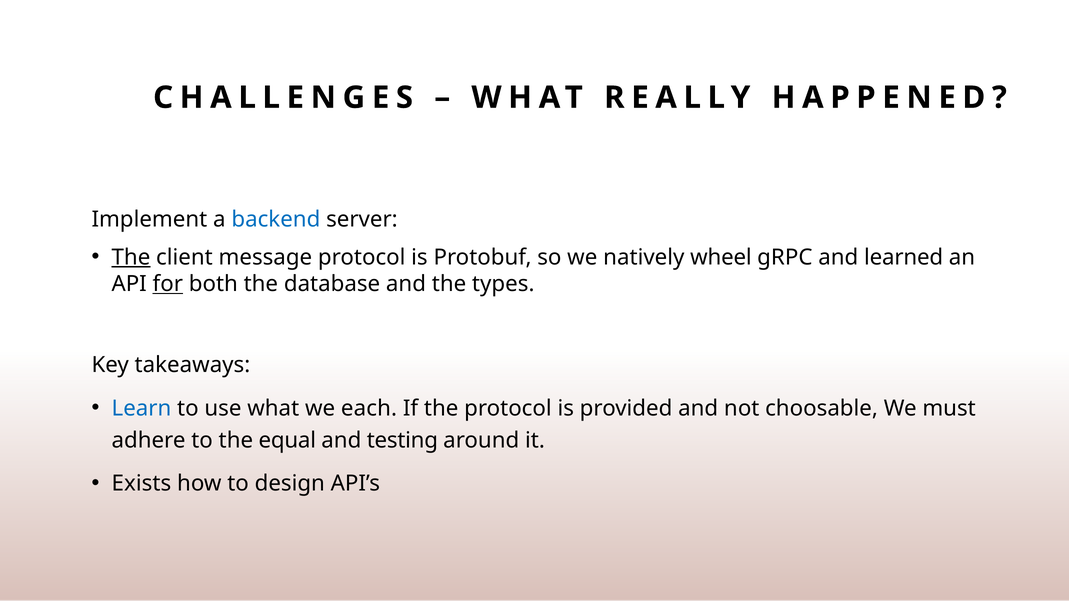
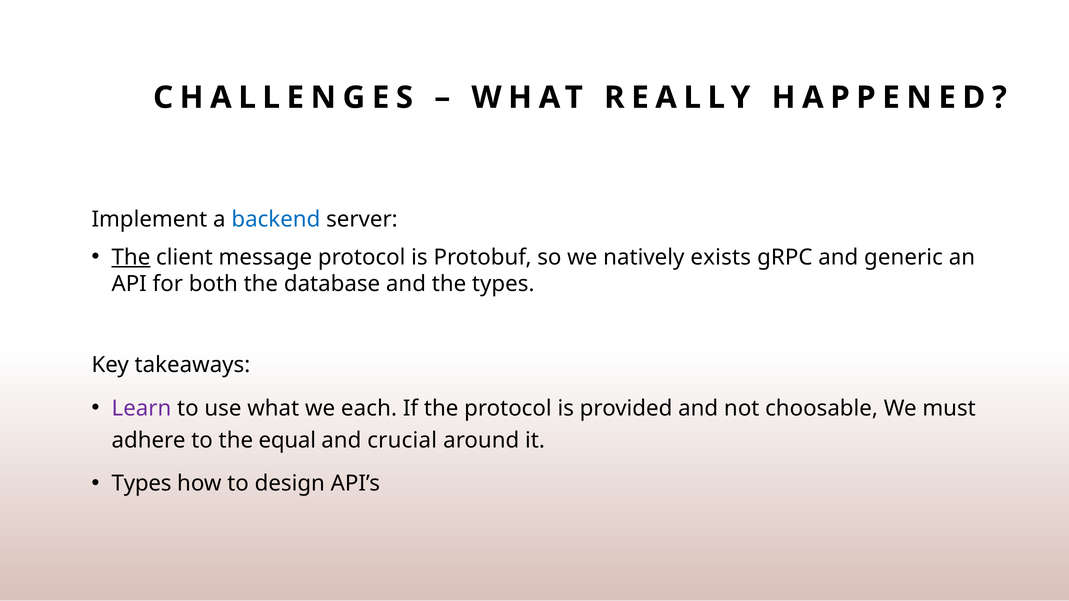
wheel: wheel -> exists
learned: learned -> generic
for underline: present -> none
Learn colour: blue -> purple
testing: testing -> crucial
Exists at (141, 484): Exists -> Types
